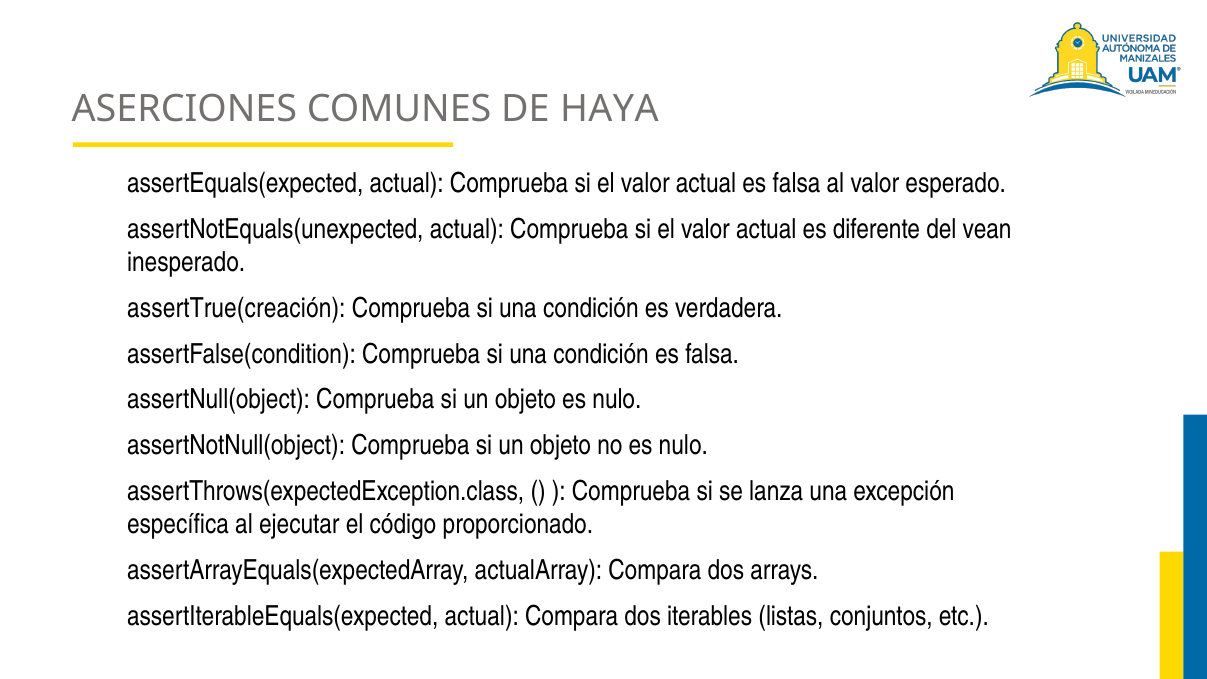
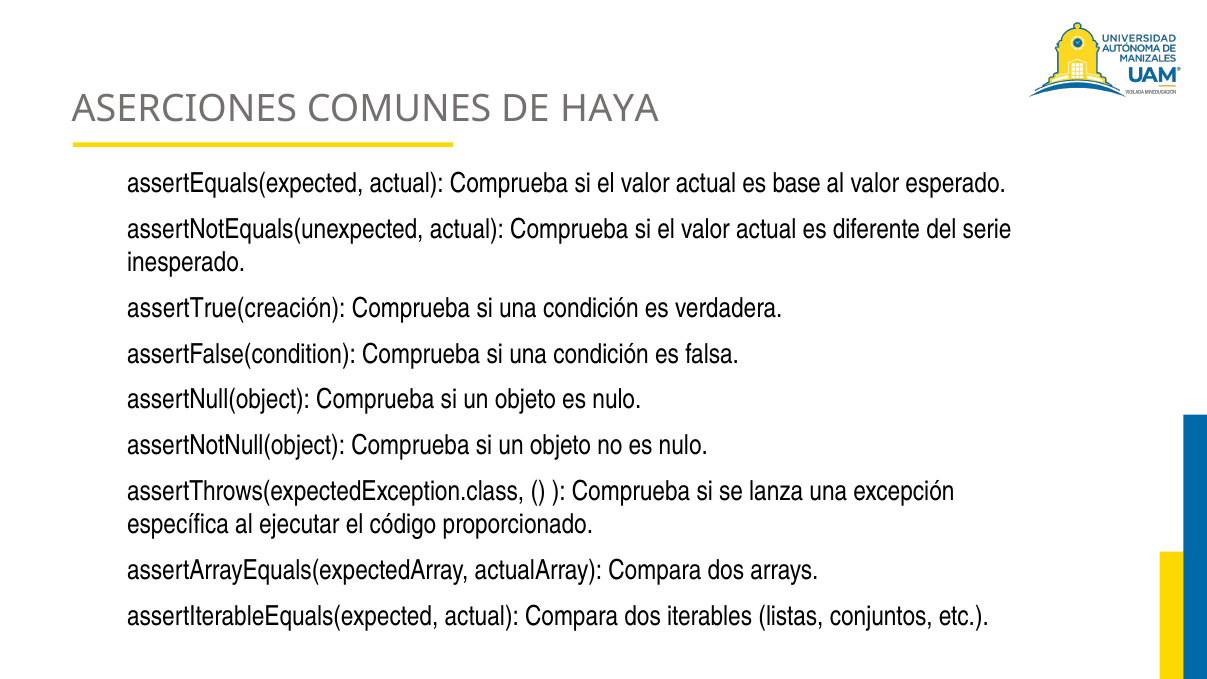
actual es falsa: falsa -> base
vean: vean -> serie
